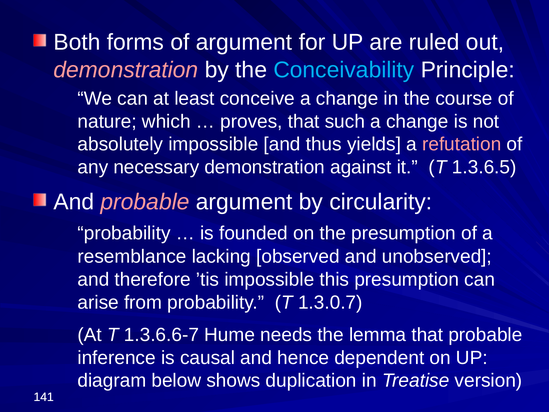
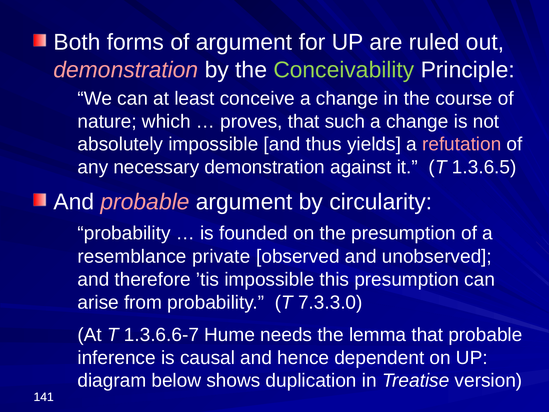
Conceivability colour: light blue -> light green
lacking: lacking -> private
1.3.0.7: 1.3.0.7 -> 7.3.3.0
